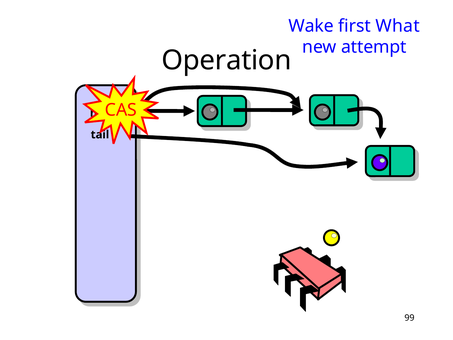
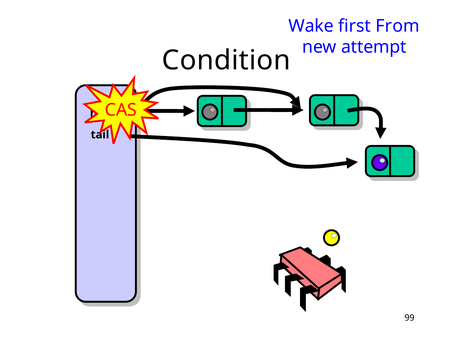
What: What -> From
Operation: Operation -> Condition
